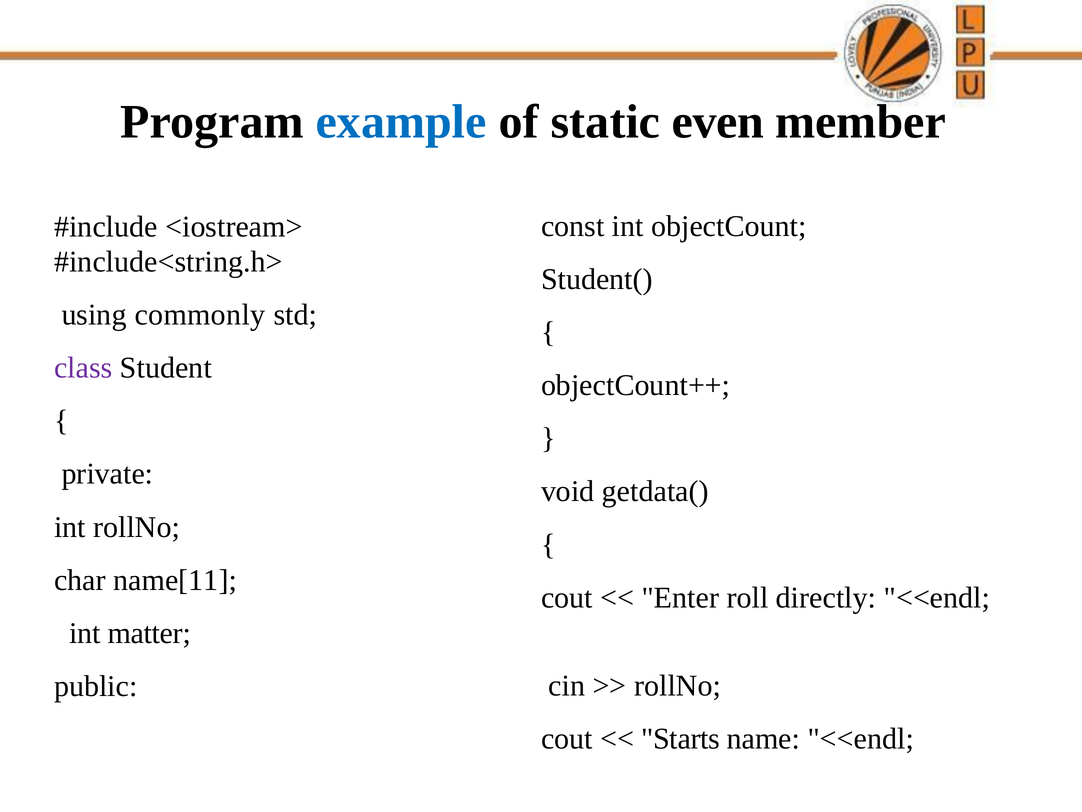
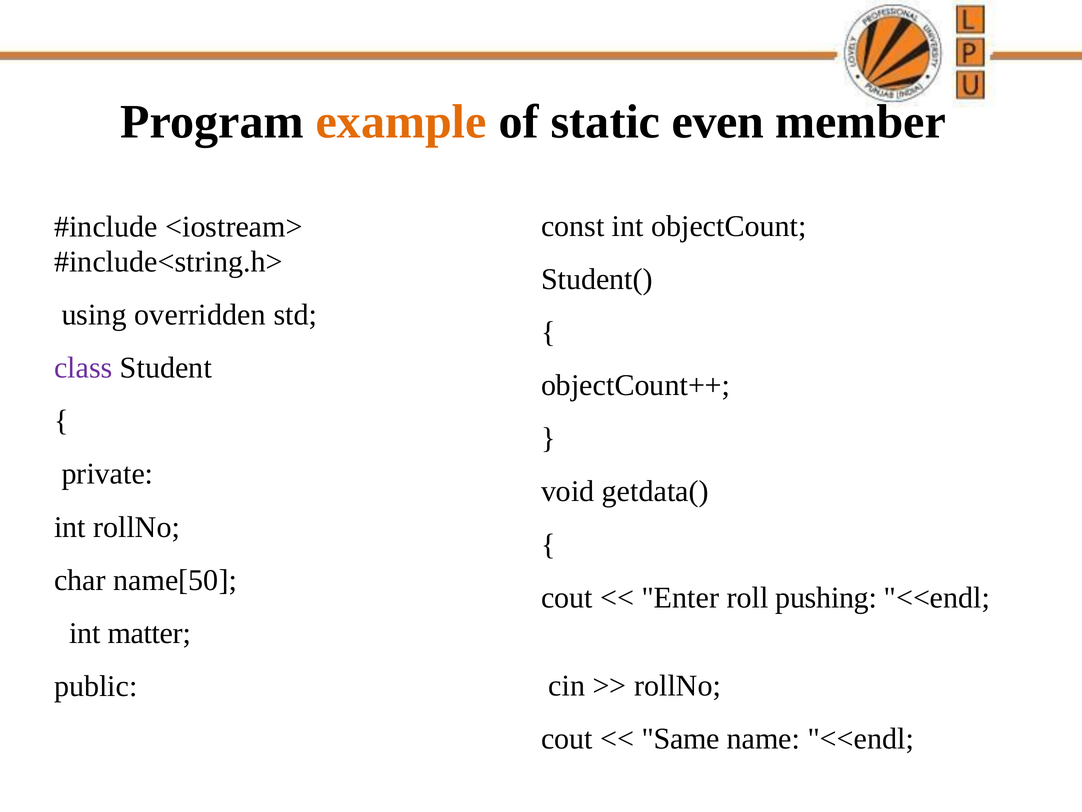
example colour: blue -> orange
commonly: commonly -> overridden
name[11: name[11 -> name[50
directly: directly -> pushing
Starts: Starts -> Same
